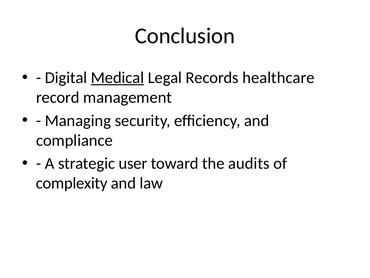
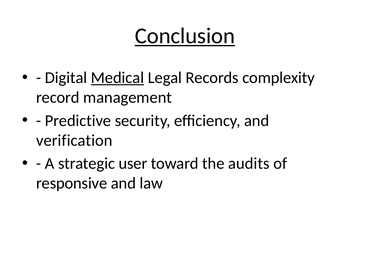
Conclusion underline: none -> present
healthcare: healthcare -> complexity
Managing: Managing -> Predictive
compliance: compliance -> verification
complexity: complexity -> responsive
